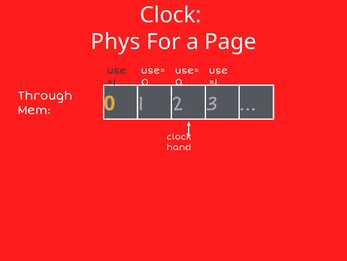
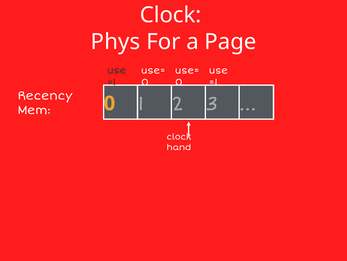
Through: Through -> Recency
